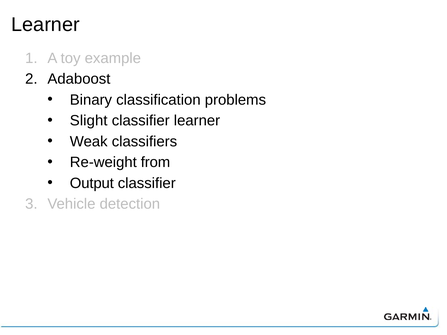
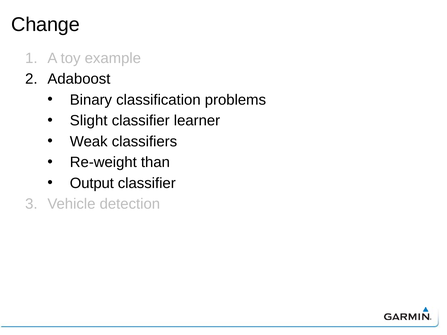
Learner at (45, 24): Learner -> Change
from: from -> than
